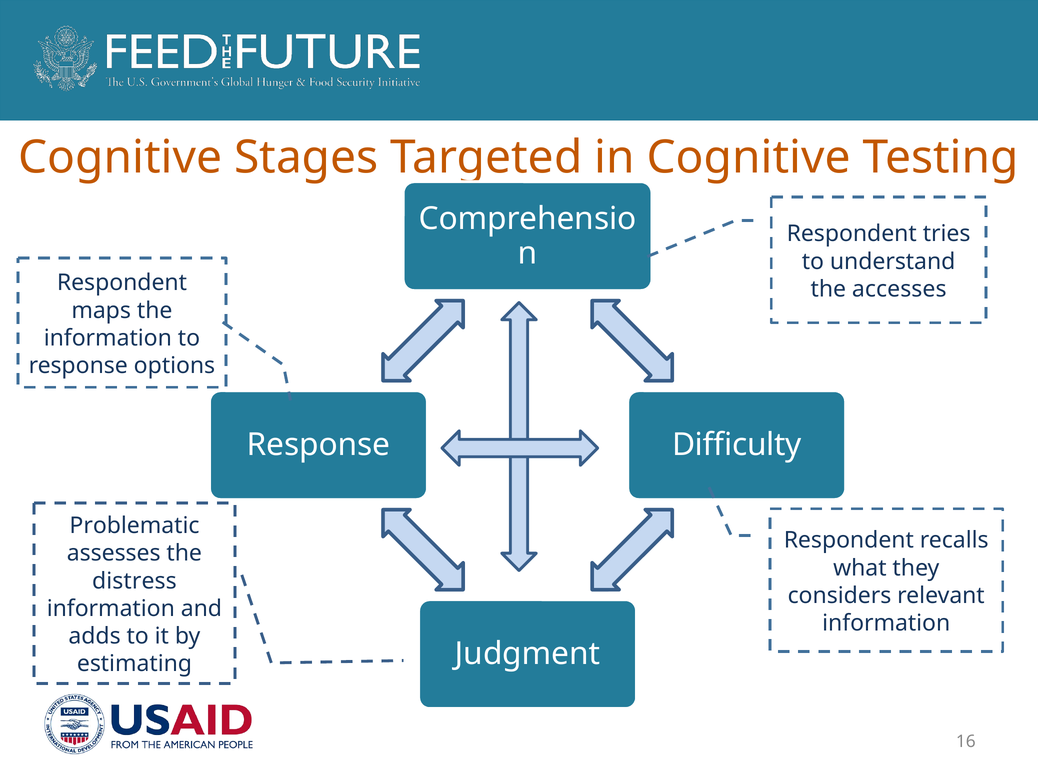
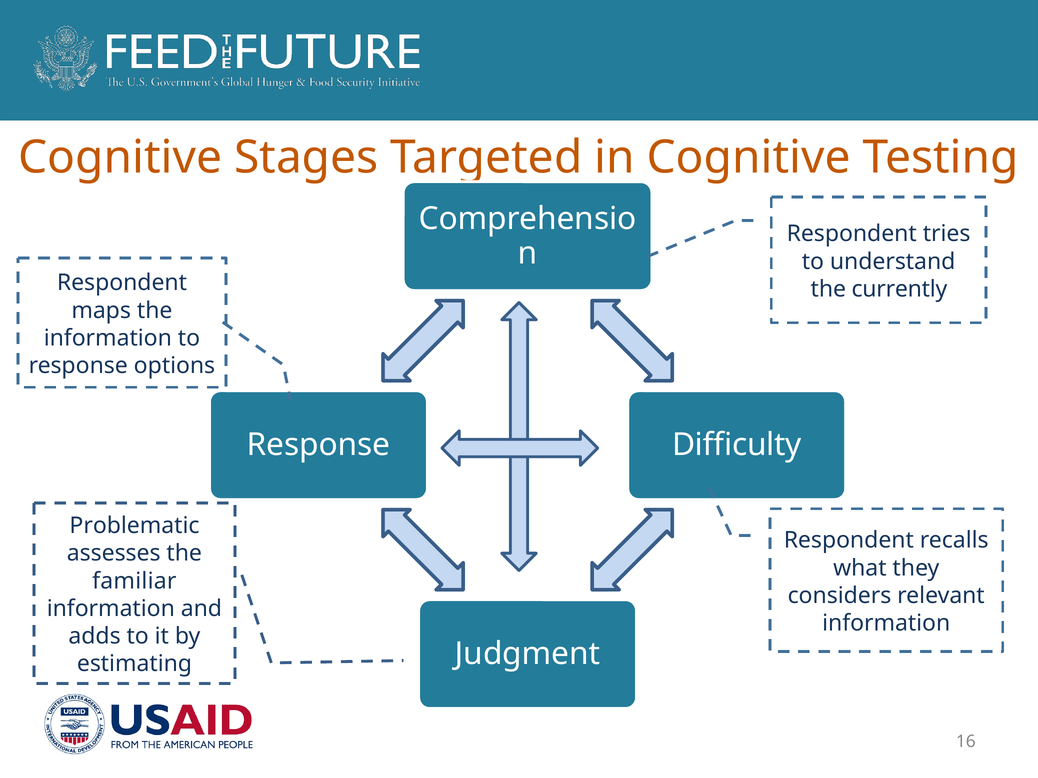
accesses: accesses -> currently
distress: distress -> familiar
